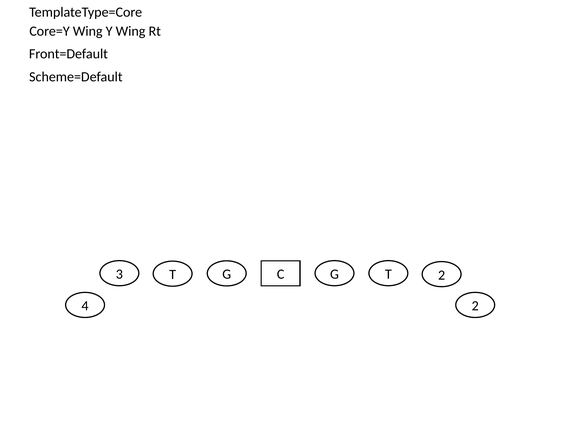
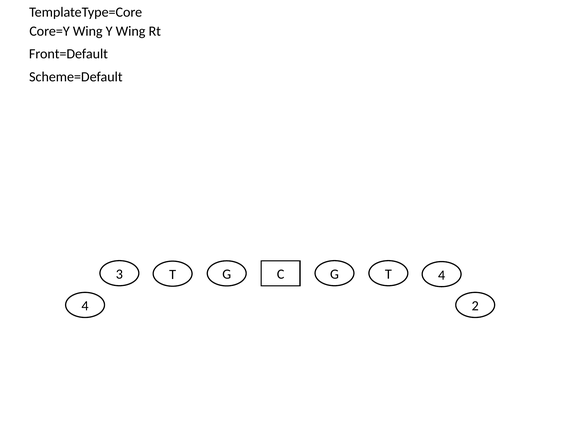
G 2: 2 -> 4
